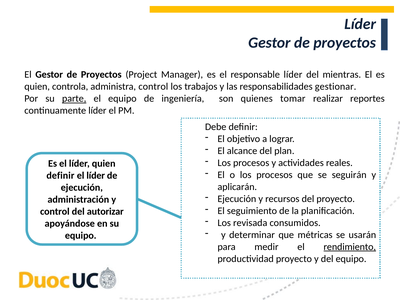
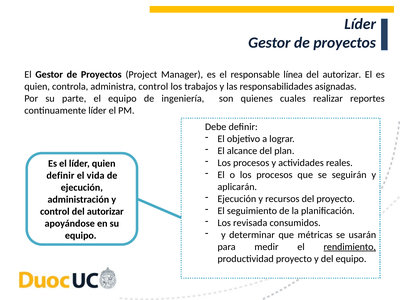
responsable líder: líder -> línea
mientras at (342, 75): mientras -> autorizar
gestionar: gestionar -> asignadas
parte underline: present -> none
tomar: tomar -> cuales
líder at (96, 176): líder -> vida
